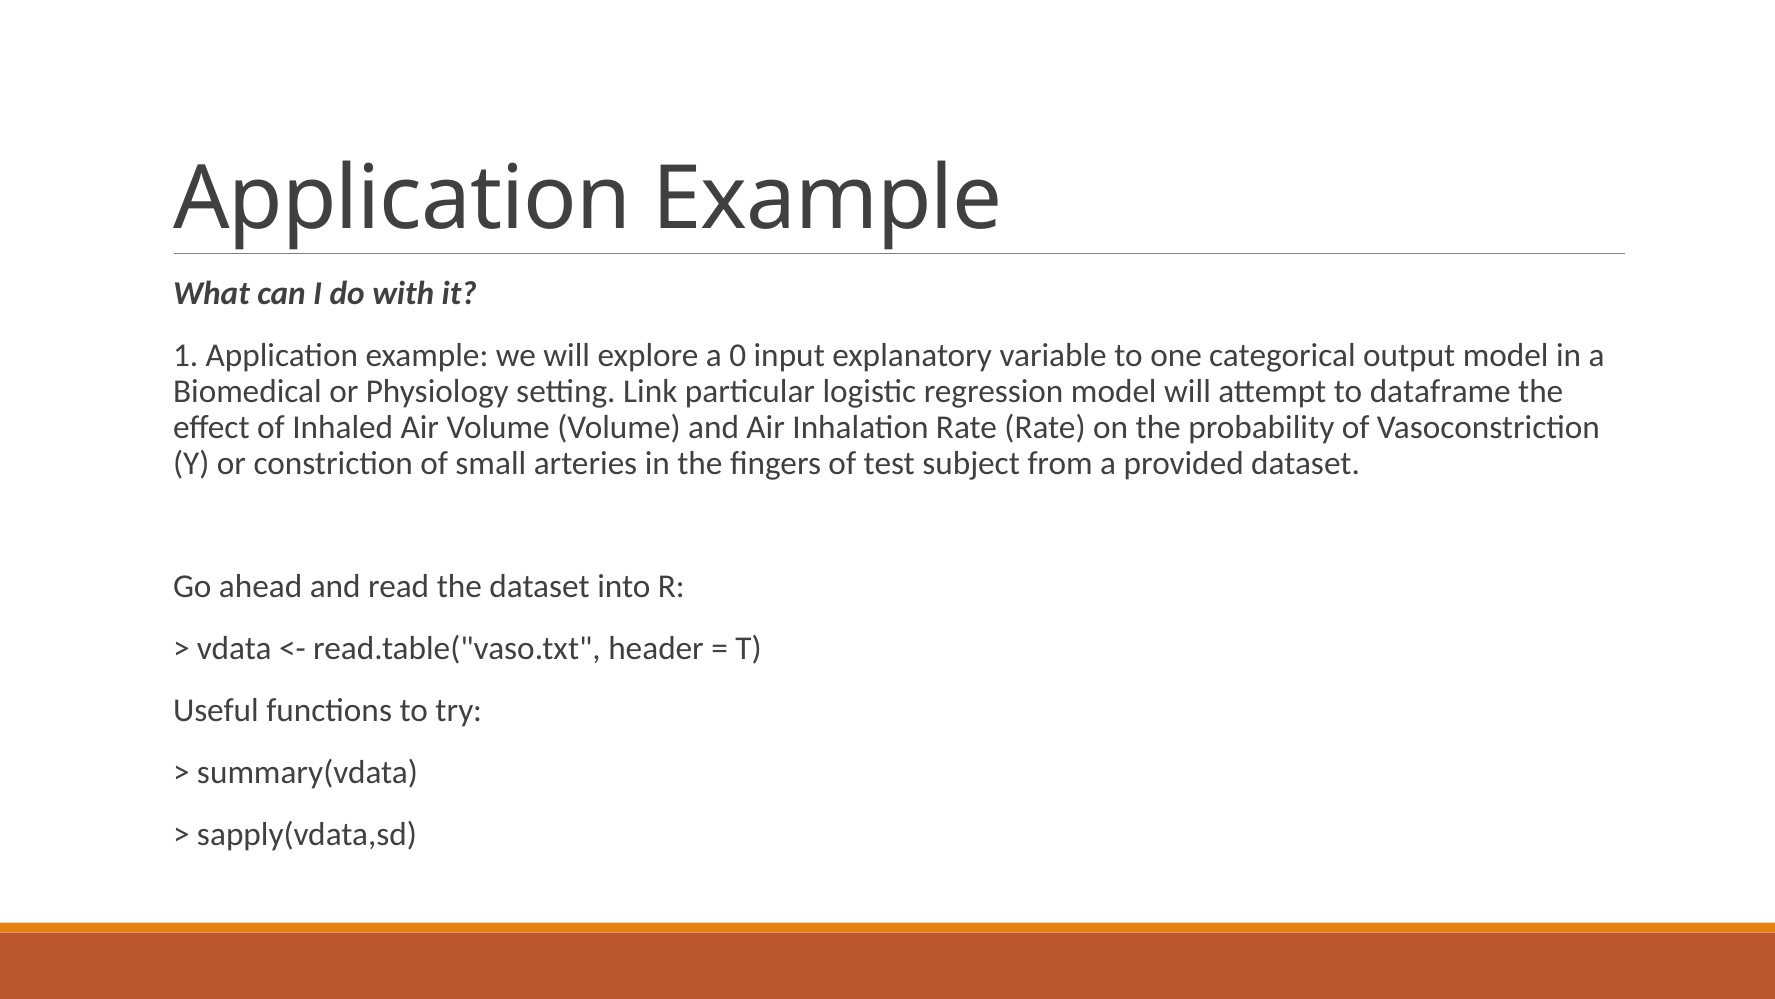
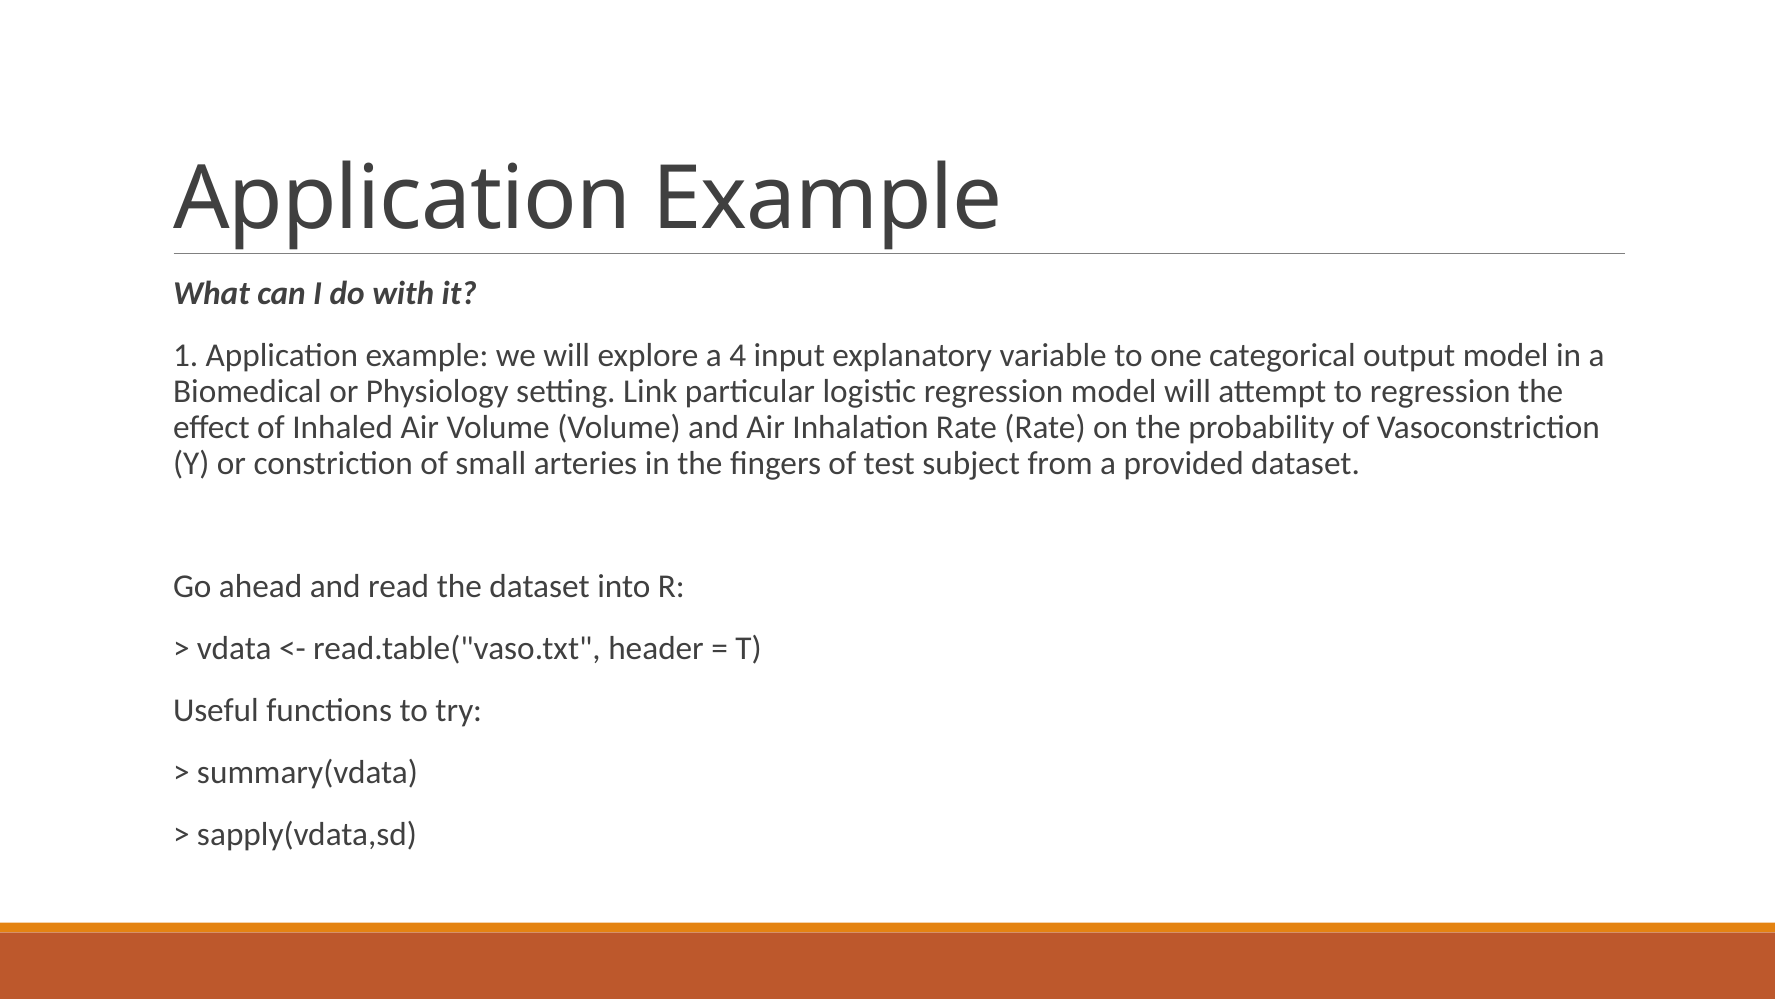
0: 0 -> 4
to dataframe: dataframe -> regression
